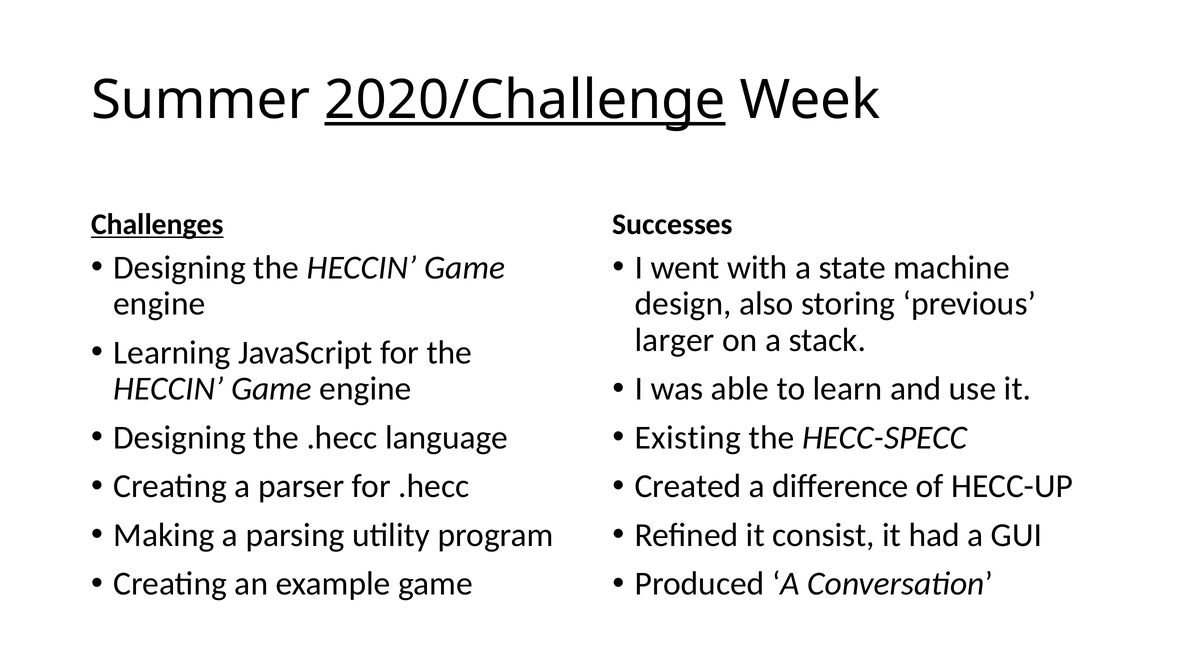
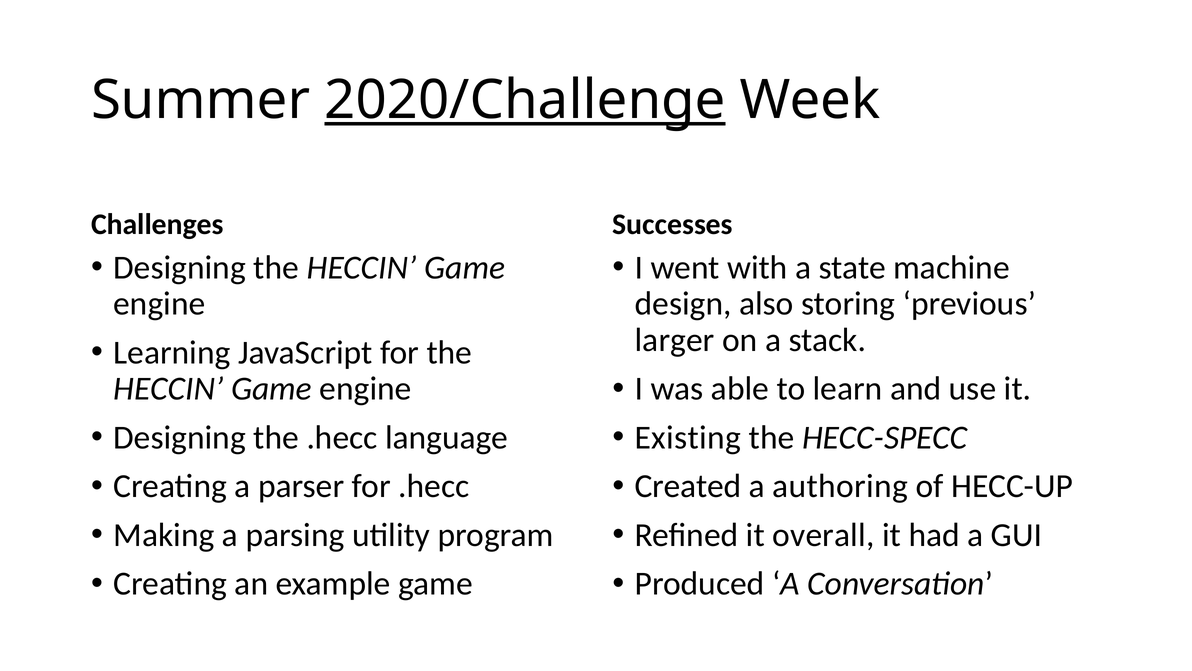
Challenges underline: present -> none
difference: difference -> authoring
consist: consist -> overall
